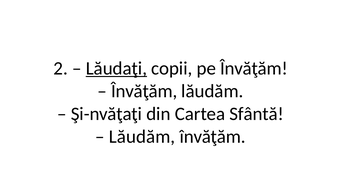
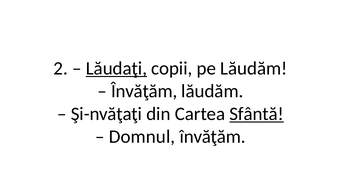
pe Învăţăm: Învăţăm -> Lăudăm
Sfântă underline: none -> present
Lăudăm at (142, 136): Lăudăm -> Domnul
